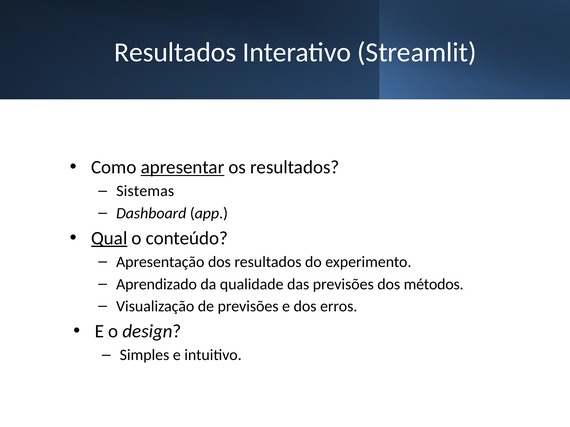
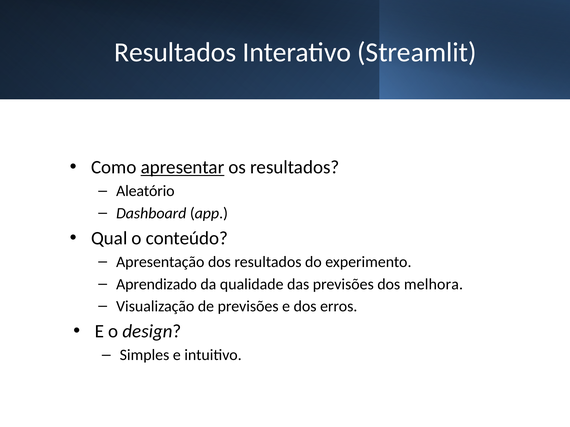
Sistemas: Sistemas -> Aleatório
Qual underline: present -> none
métodos: métodos -> melhora
